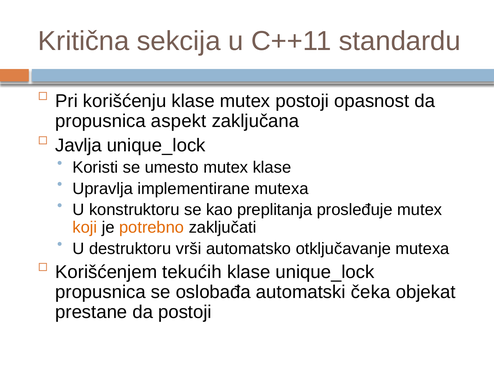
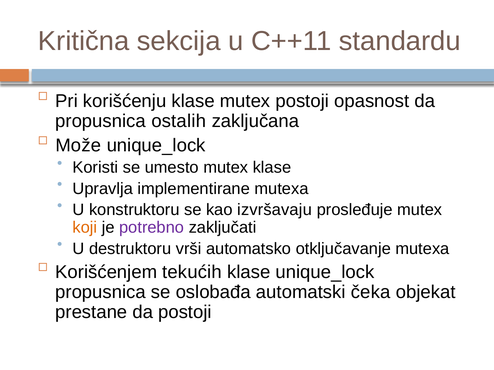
aspekt: aspekt -> ostalih
Javlja: Javlja -> Može
preplitanja: preplitanja -> izvršavaju
potrebno colour: orange -> purple
